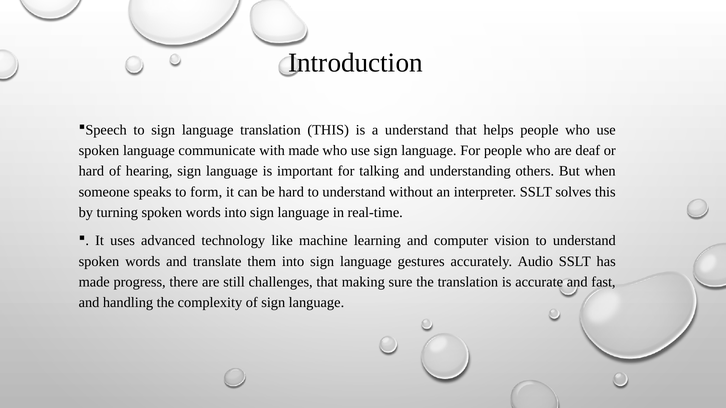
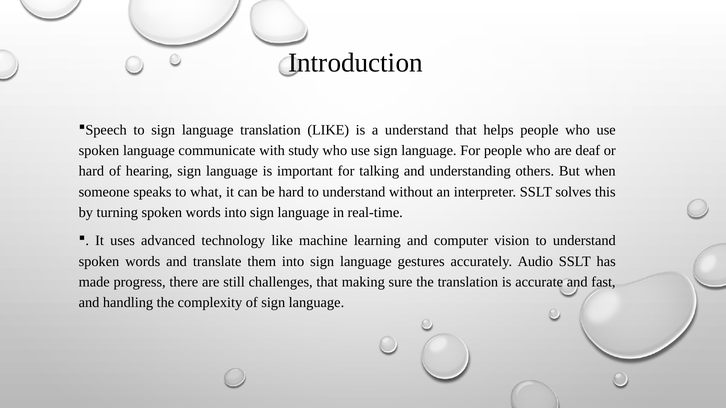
translation THIS: THIS -> LIKE
with made: made -> study
form: form -> what
